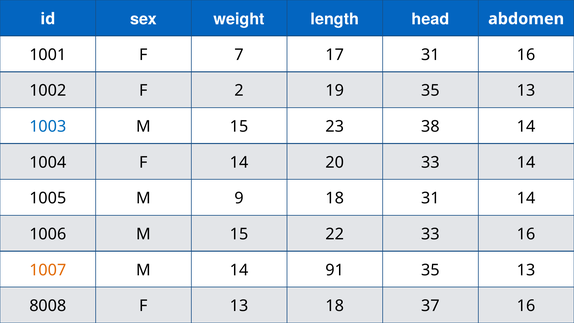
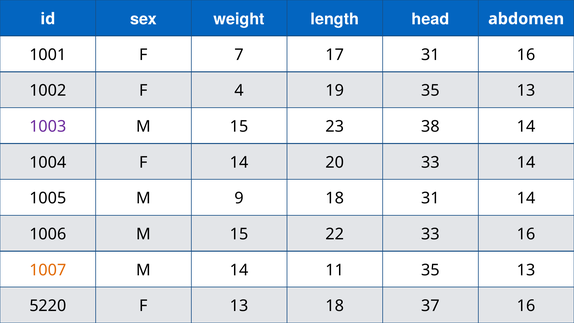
2: 2 -> 4
1003 colour: blue -> purple
91: 91 -> 11
8008: 8008 -> 5220
